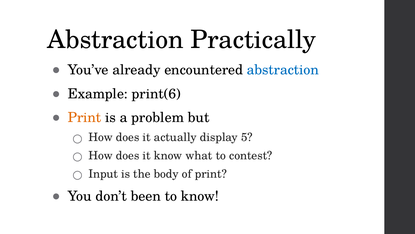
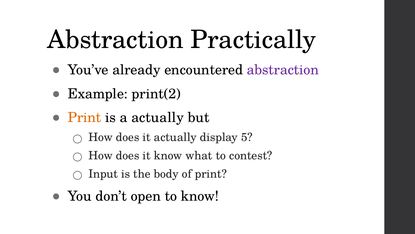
abstraction at (283, 70) colour: blue -> purple
print(6: print(6 -> print(2
a problem: problem -> actually
been: been -> open
